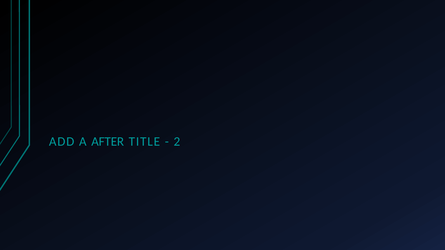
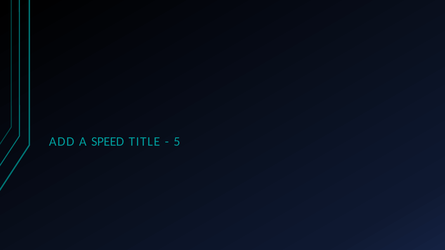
AFTER: AFTER -> SPEED
2: 2 -> 5
